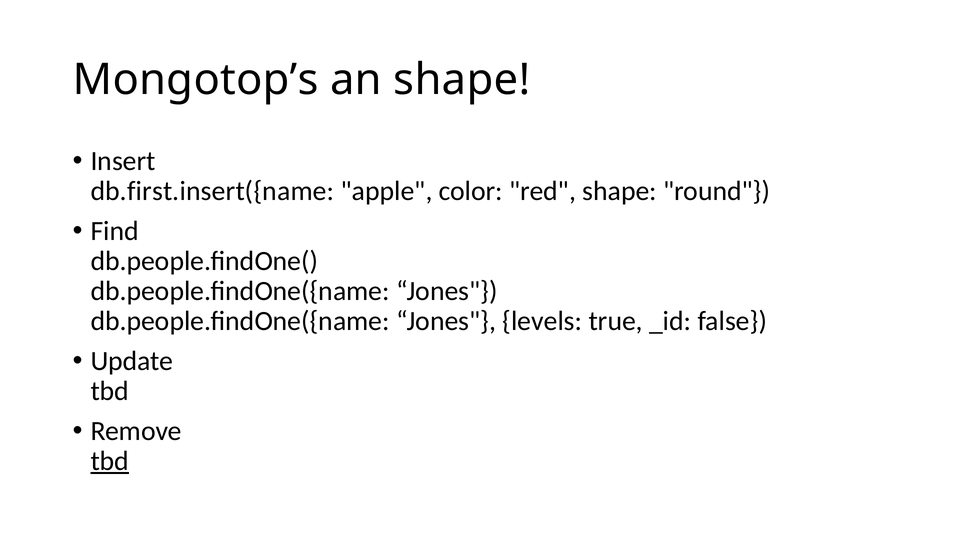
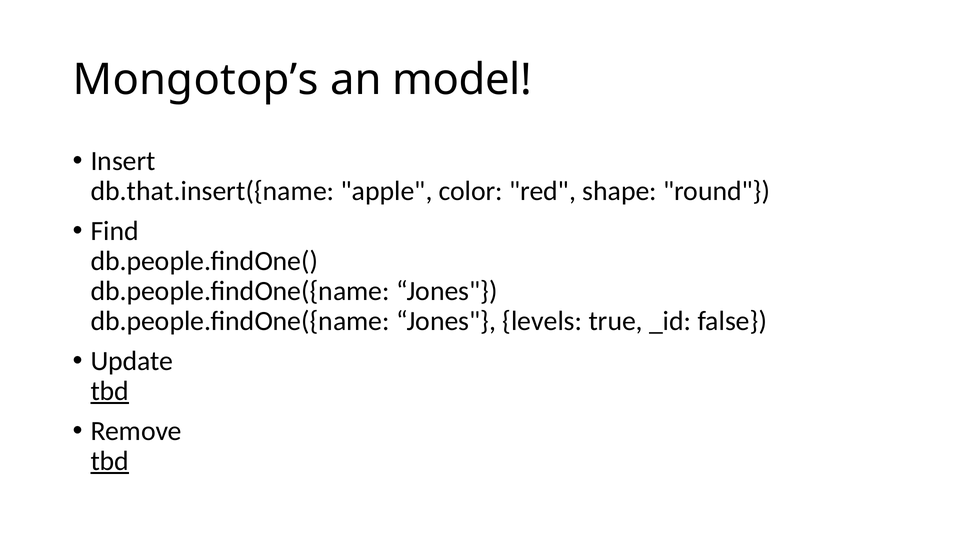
an shape: shape -> model
db.first.insert({name: db.first.insert({name -> db.that.insert({name
tbd at (110, 391) underline: none -> present
